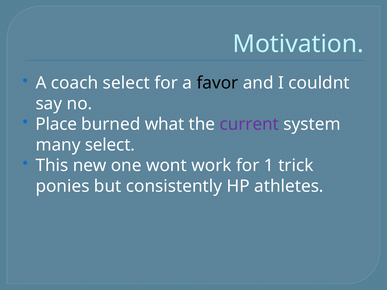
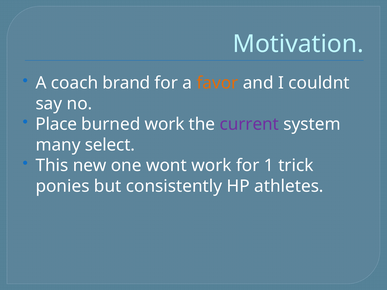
coach select: select -> brand
favor colour: black -> orange
burned what: what -> work
